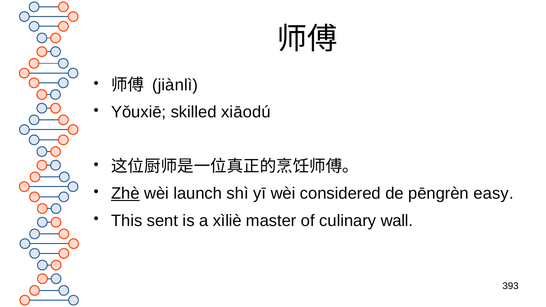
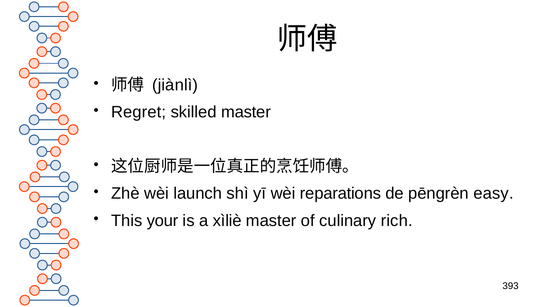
Yǒuxiē: Yǒuxiē -> Regret
skilled xiāodú: xiāodú -> master
Zhè underline: present -> none
considered: considered -> reparations
sent: sent -> your
wall: wall -> rich
